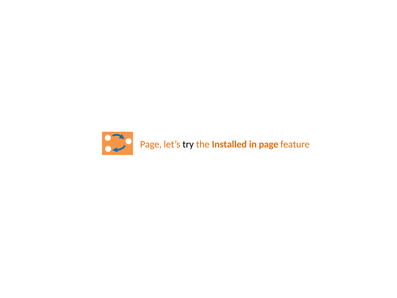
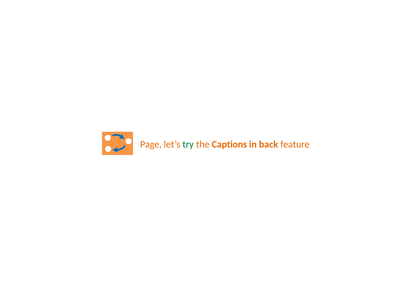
try colour: black -> green
Installed: Installed -> Captions
in page: page -> back
